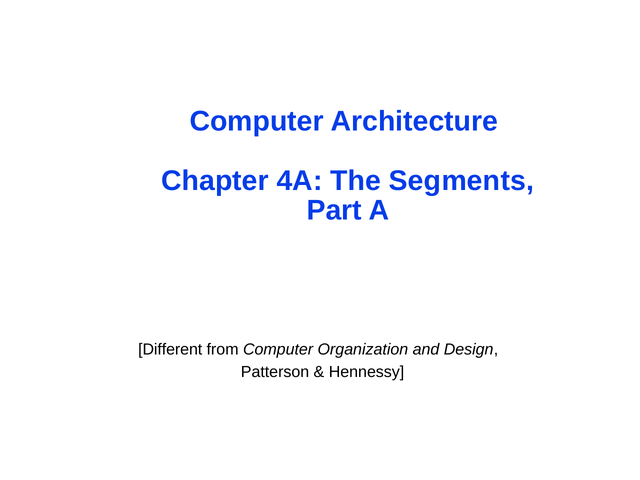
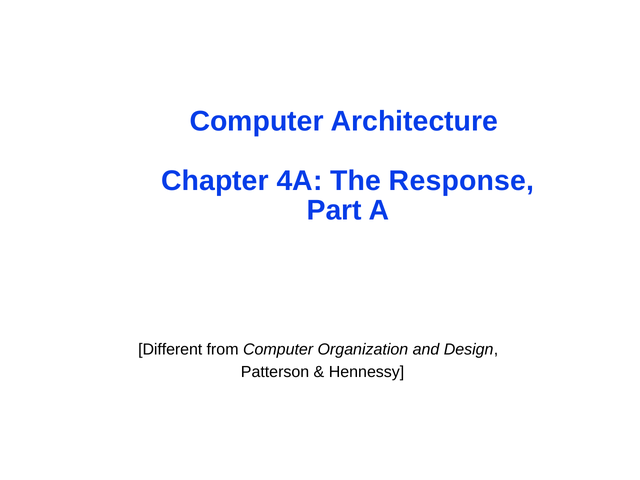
Segments: Segments -> Response
